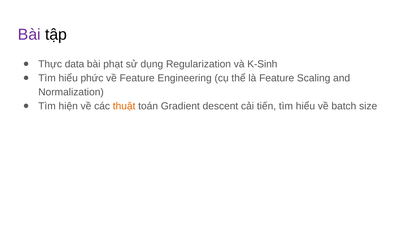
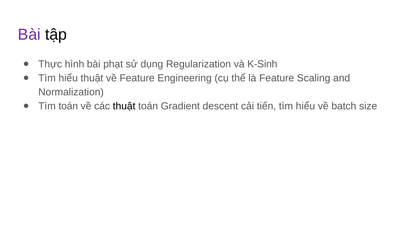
data: data -> hình
hiểu phức: phức -> thuật
Tìm hiện: hiện -> toán
thuật at (124, 106) colour: orange -> black
